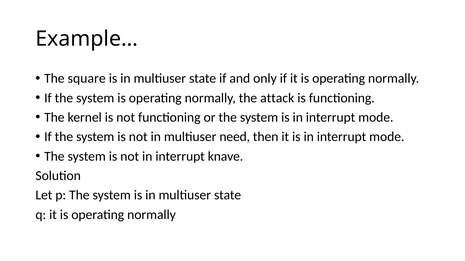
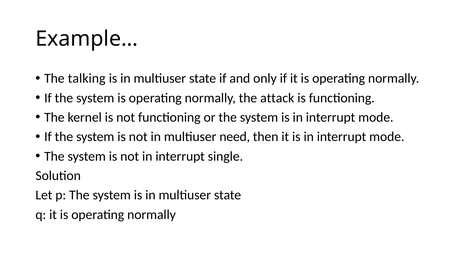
square: square -> talking
knave: knave -> single
